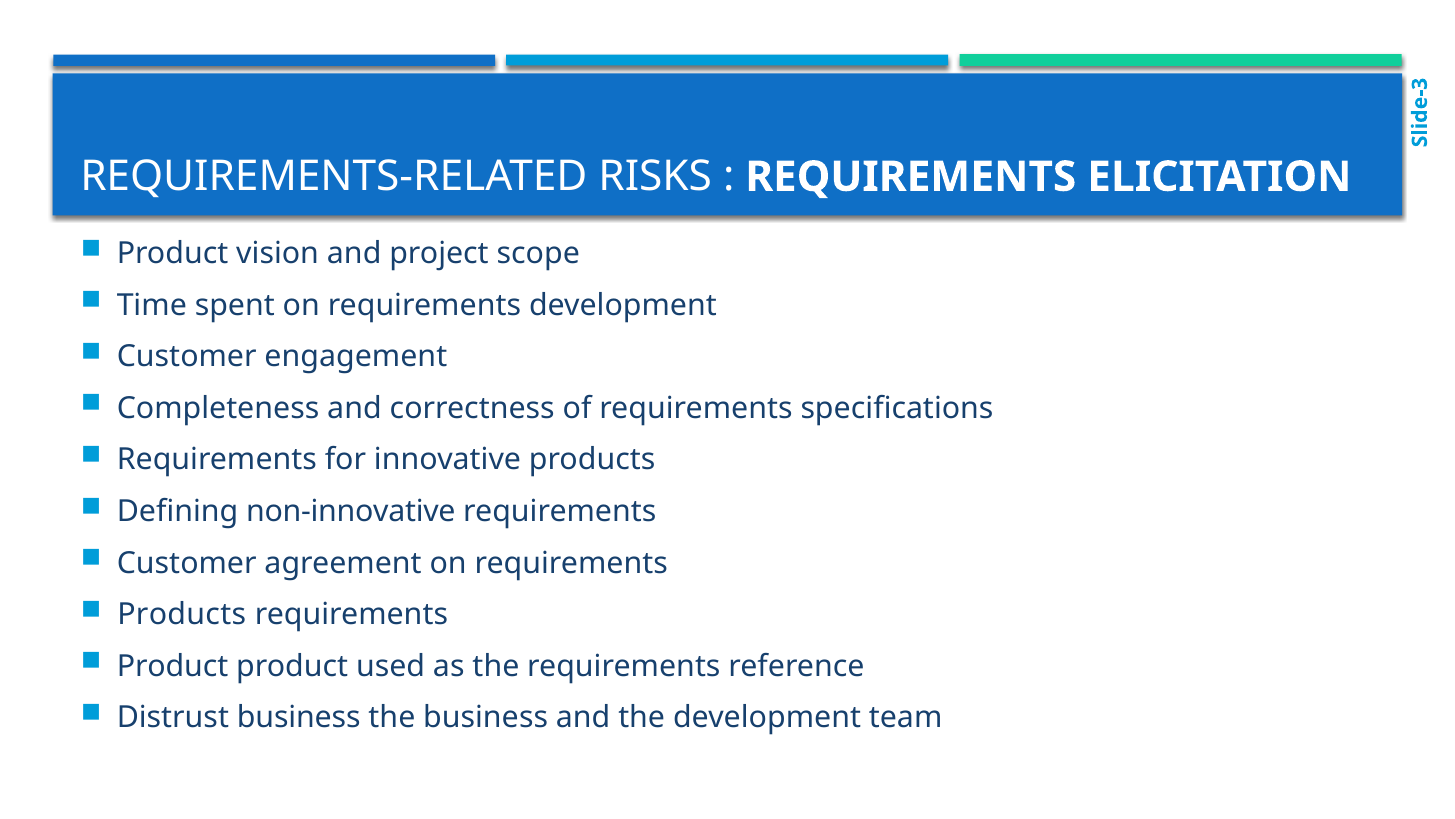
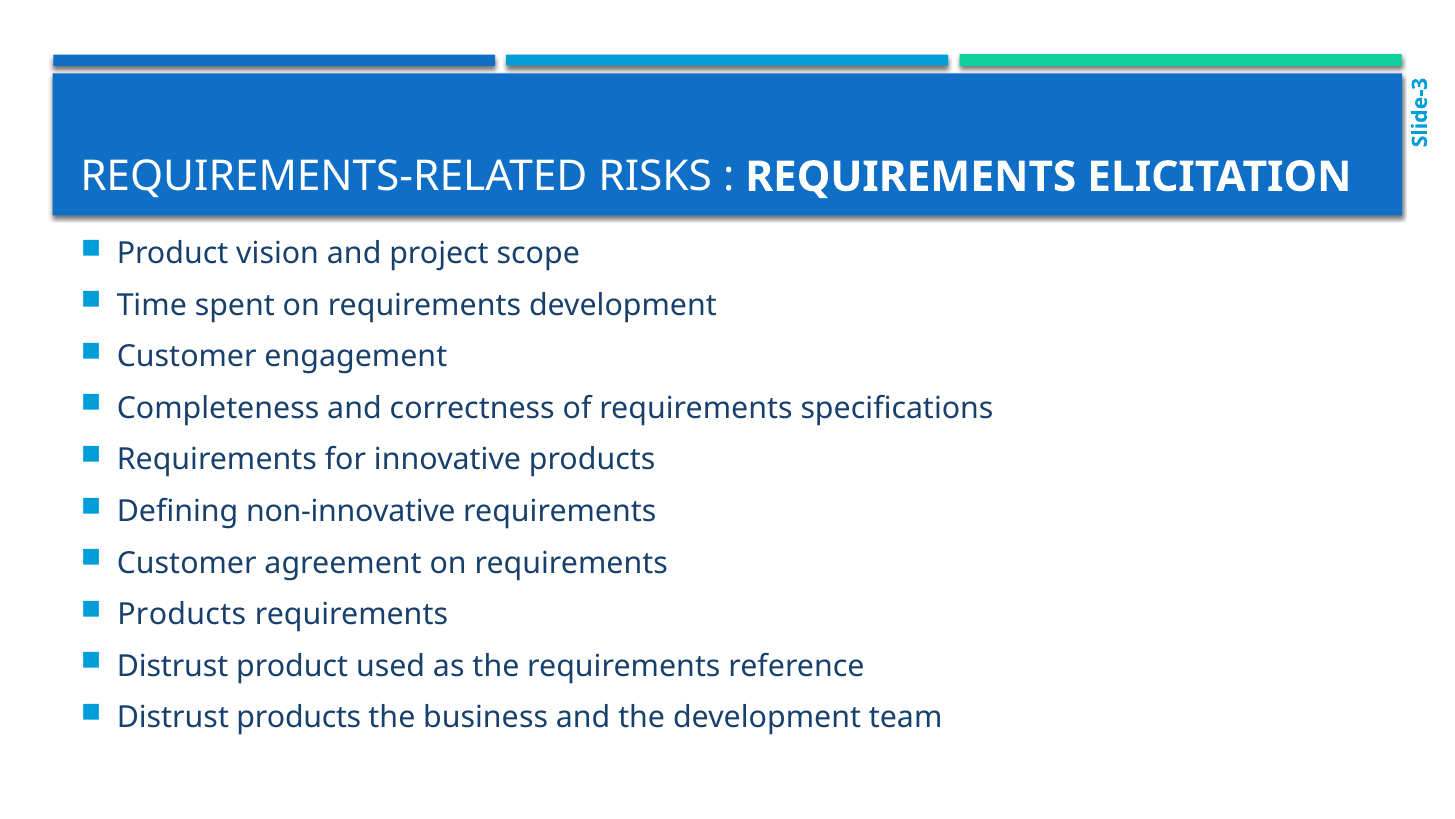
Product at (173, 666): Product -> Distrust
Distrust business: business -> products
